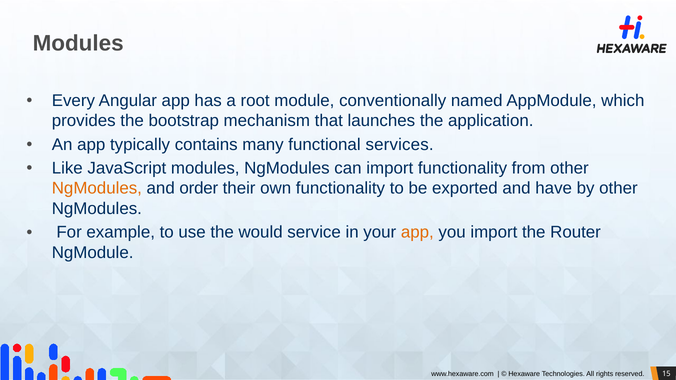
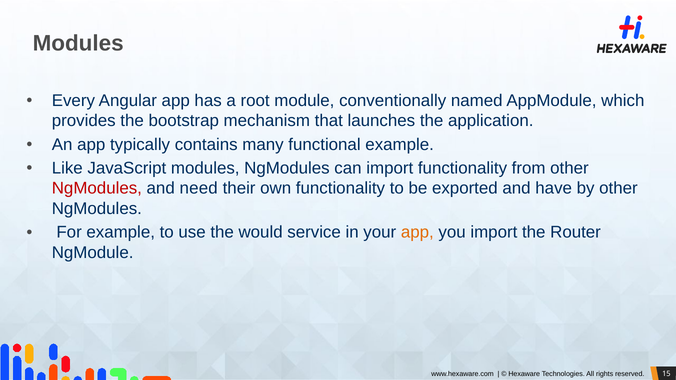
functional services: services -> example
NgModules at (97, 188) colour: orange -> red
order: order -> need
